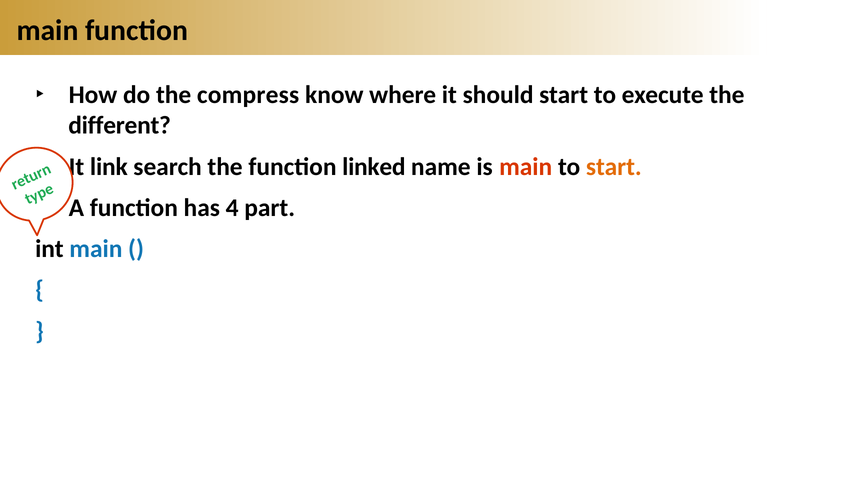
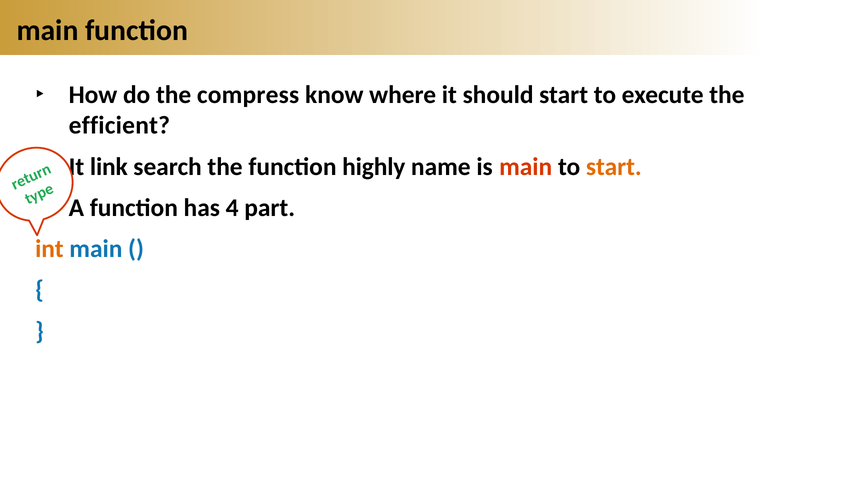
different: different -> efficient
linked: linked -> highly
int colour: black -> orange
